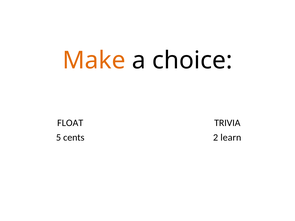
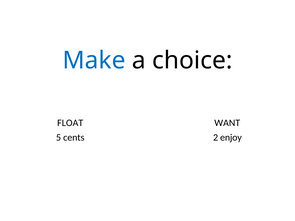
Make colour: orange -> blue
TRIVIA: TRIVIA -> WANT
learn: learn -> enjoy
